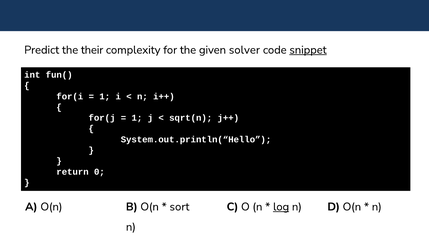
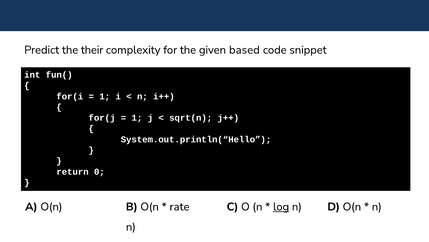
solver: solver -> based
snippet underline: present -> none
sort: sort -> rate
